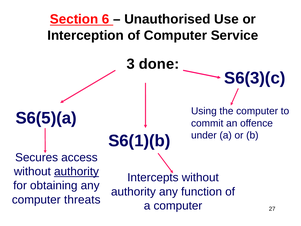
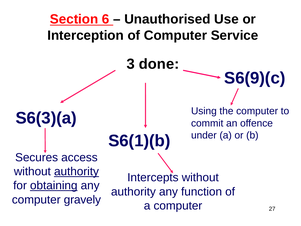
S6(3)(c: S6(3)(c -> S6(9)(c
S6(5)(a: S6(5)(a -> S6(3)(a
obtaining underline: none -> present
threats: threats -> gravely
